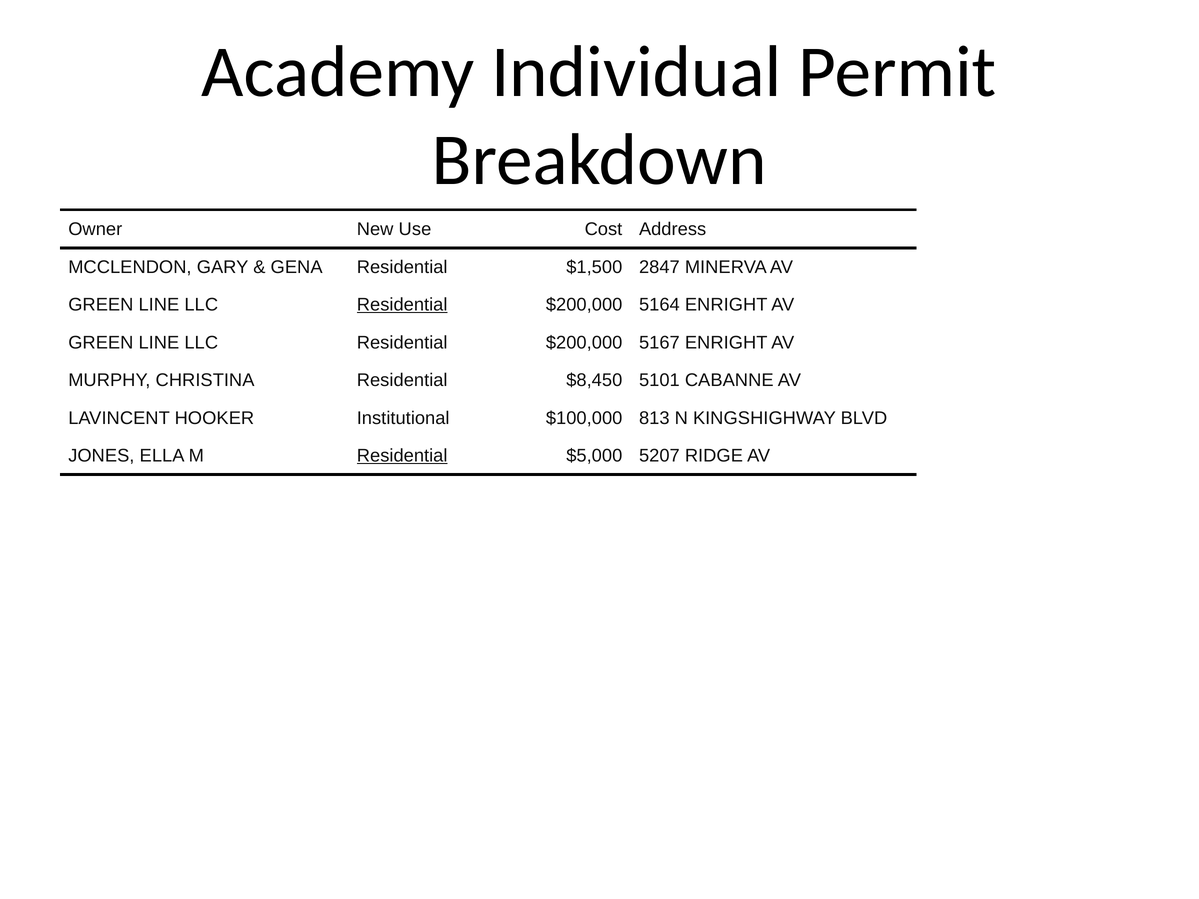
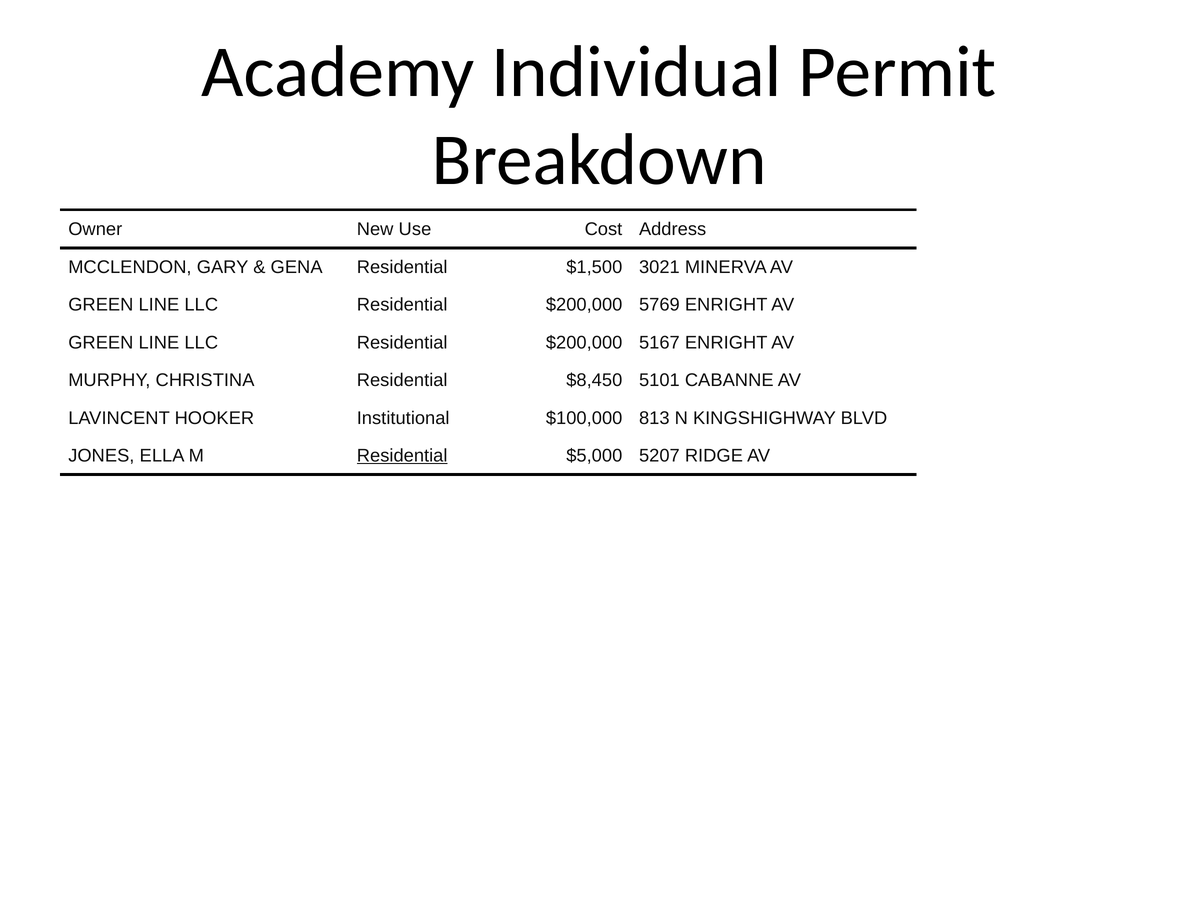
2847: 2847 -> 3021
Residential at (402, 305) underline: present -> none
5164: 5164 -> 5769
